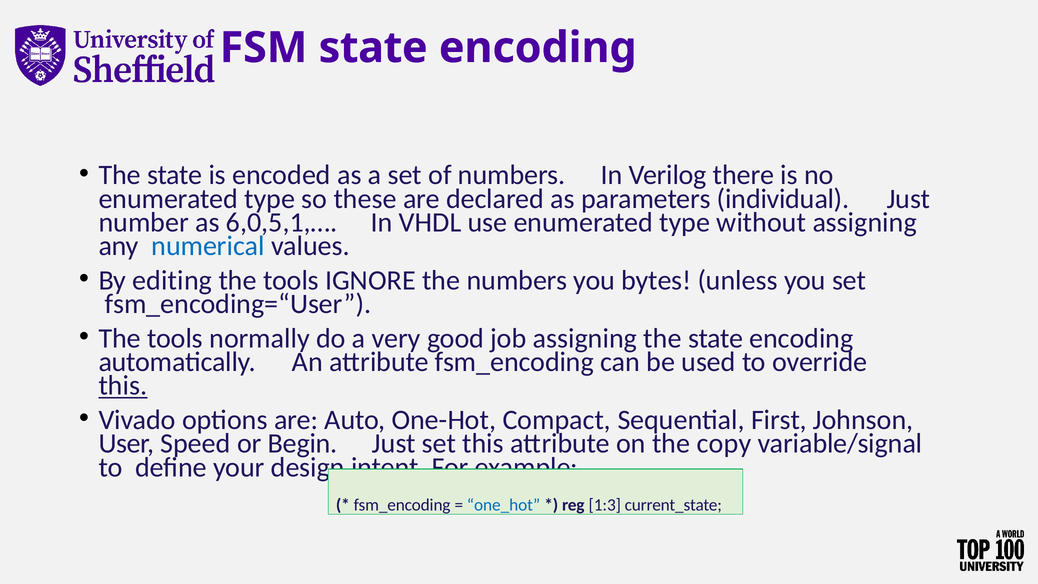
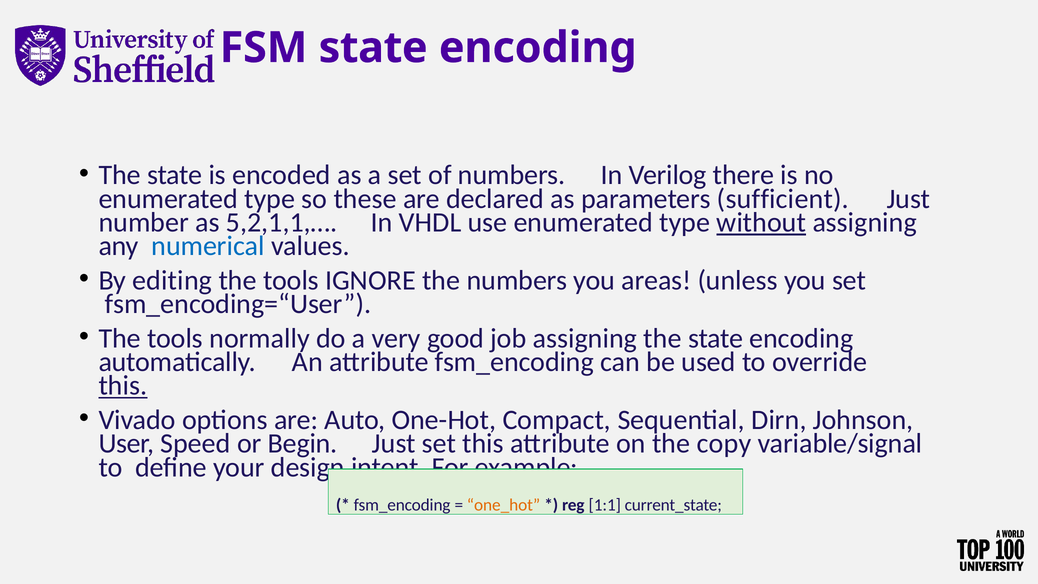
individual: individual -> sufficient
6,0,5,1,…: 6,0,5,1,… -> 5,2,1,1,…
without underline: none -> present
bytes: bytes -> areas
First: First -> Dirn
one_hot colour: blue -> orange
1:3: 1:3 -> 1:1
